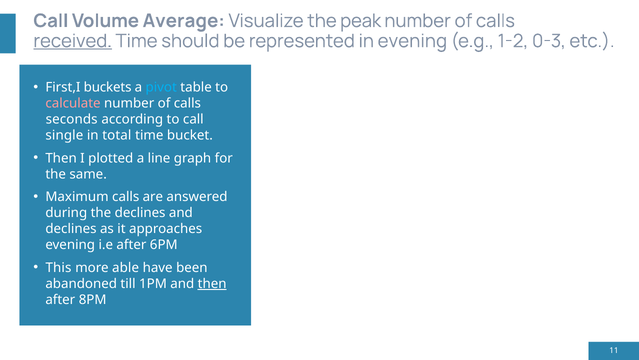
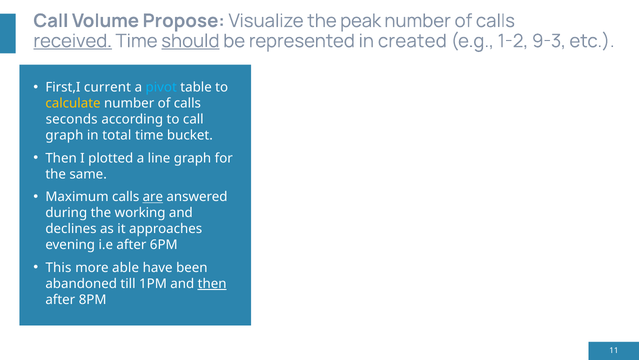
Average: Average -> Propose
should underline: none -> present
in evening: evening -> created
0-3: 0-3 -> 9-3
buckets: buckets -> current
calculate colour: pink -> yellow
single at (64, 135): single -> graph
are underline: none -> present
the declines: declines -> working
